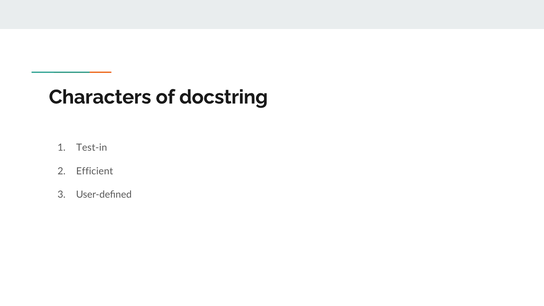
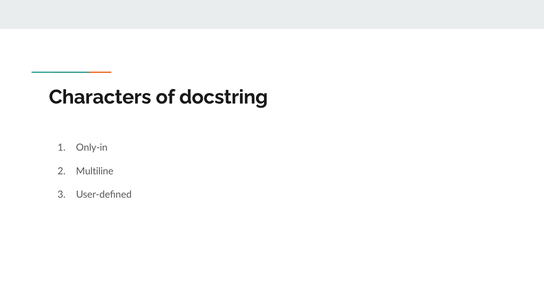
Test-in: Test-in -> Only-in
Efficient: Efficient -> Multiline
